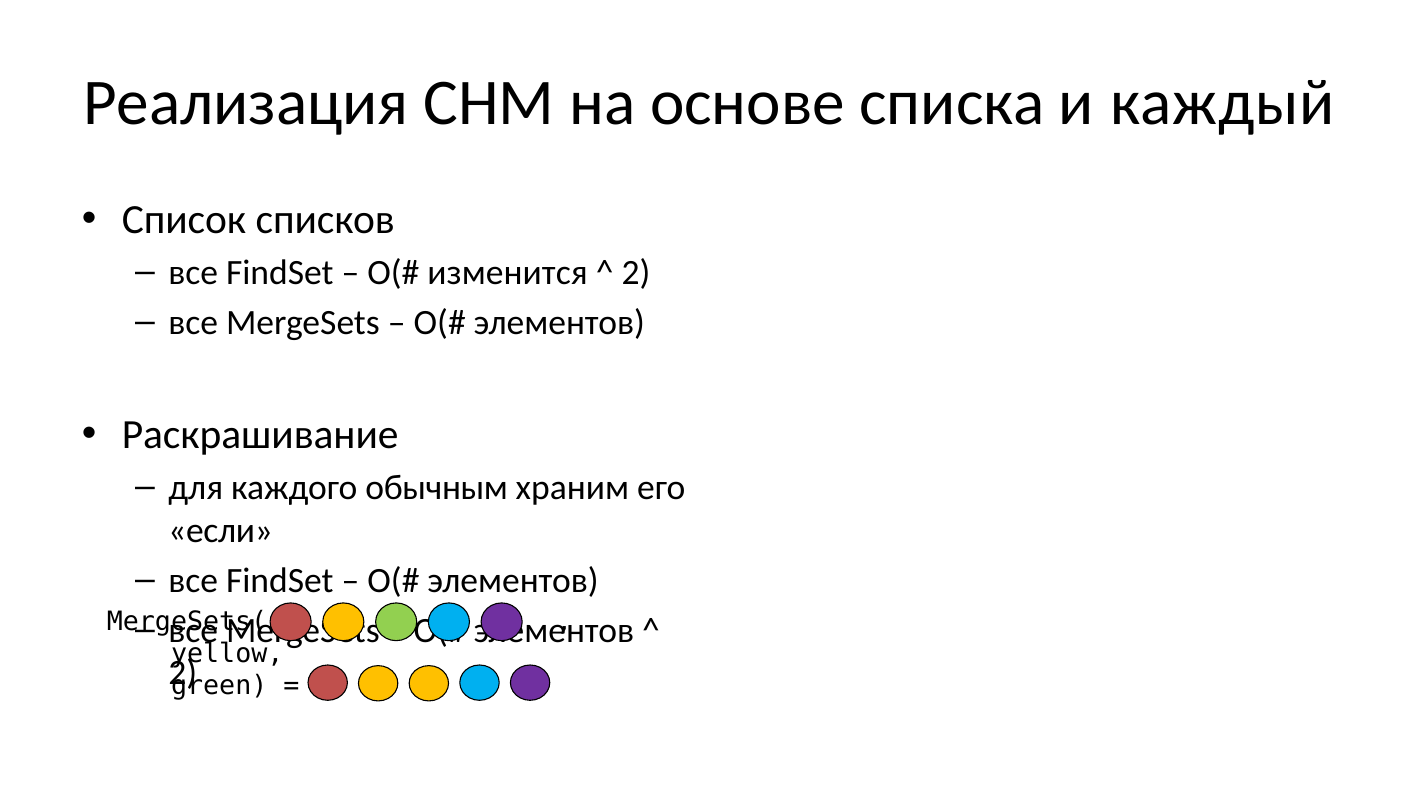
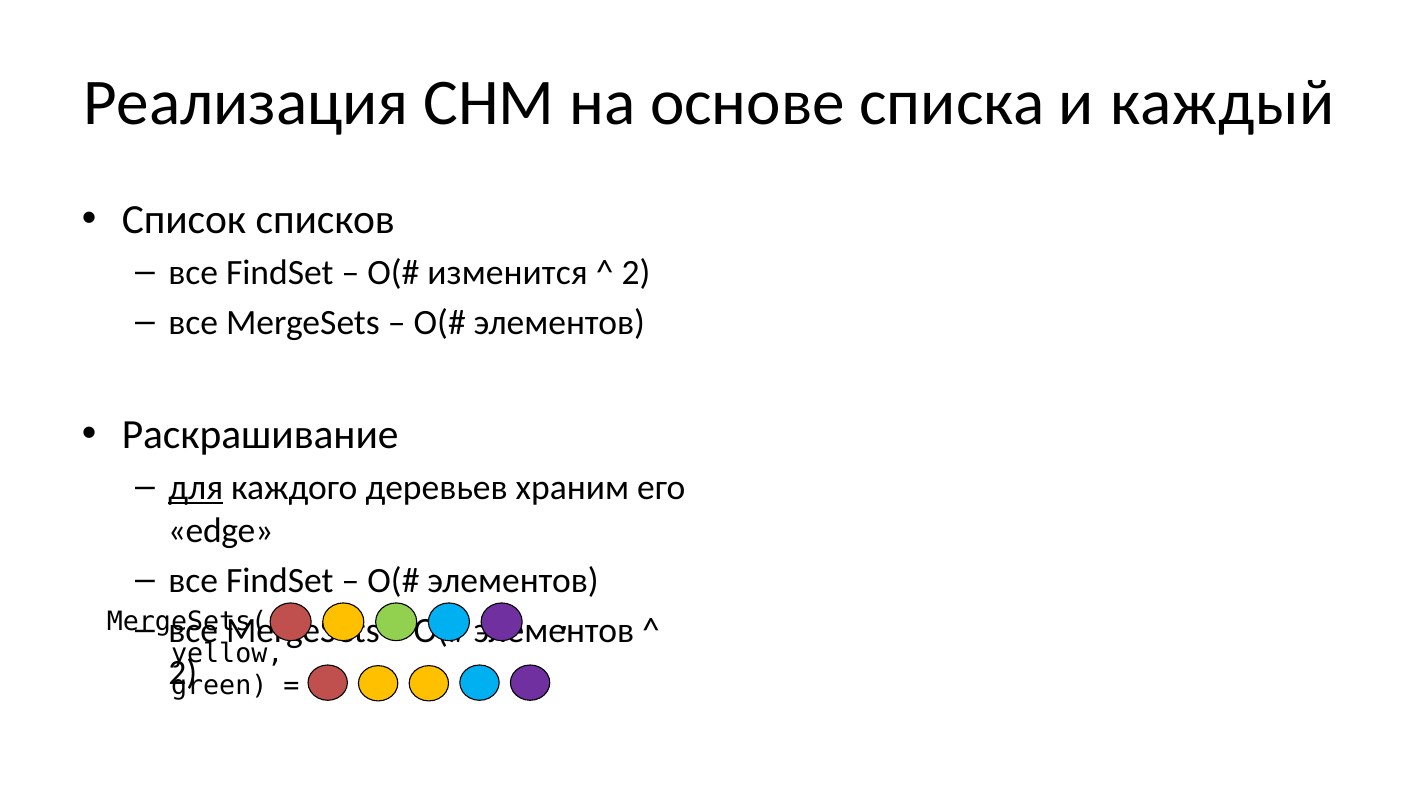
для underline: none -> present
обычным: обычным -> деревьев
если: если -> edge
